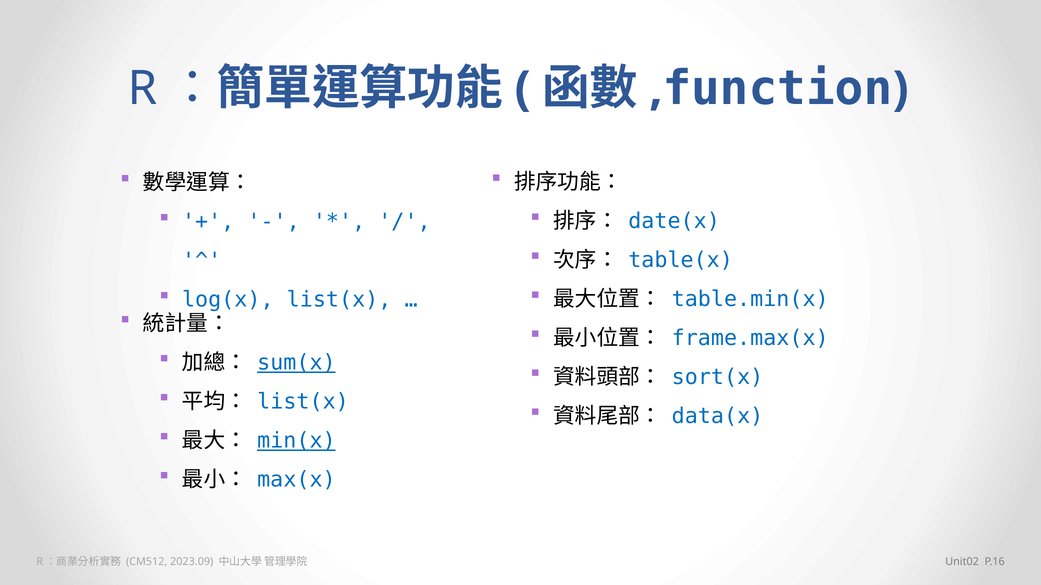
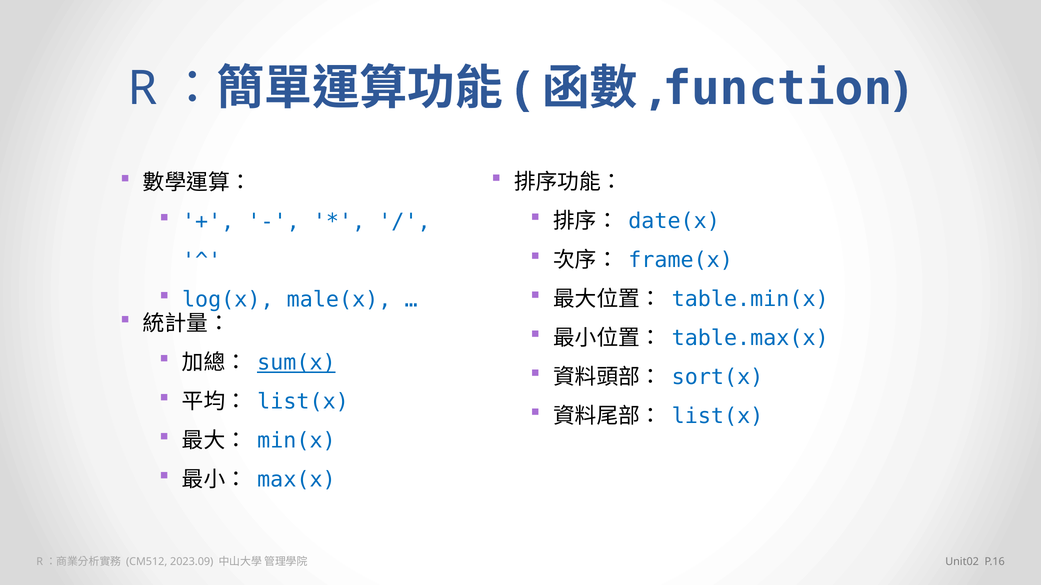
table(x: table(x -> frame(x
log(x list(x: list(x -> male(x
frame.max(x: frame.max(x -> table.max(x
data(x at (717, 416): data(x -> list(x
min(x underline: present -> none
